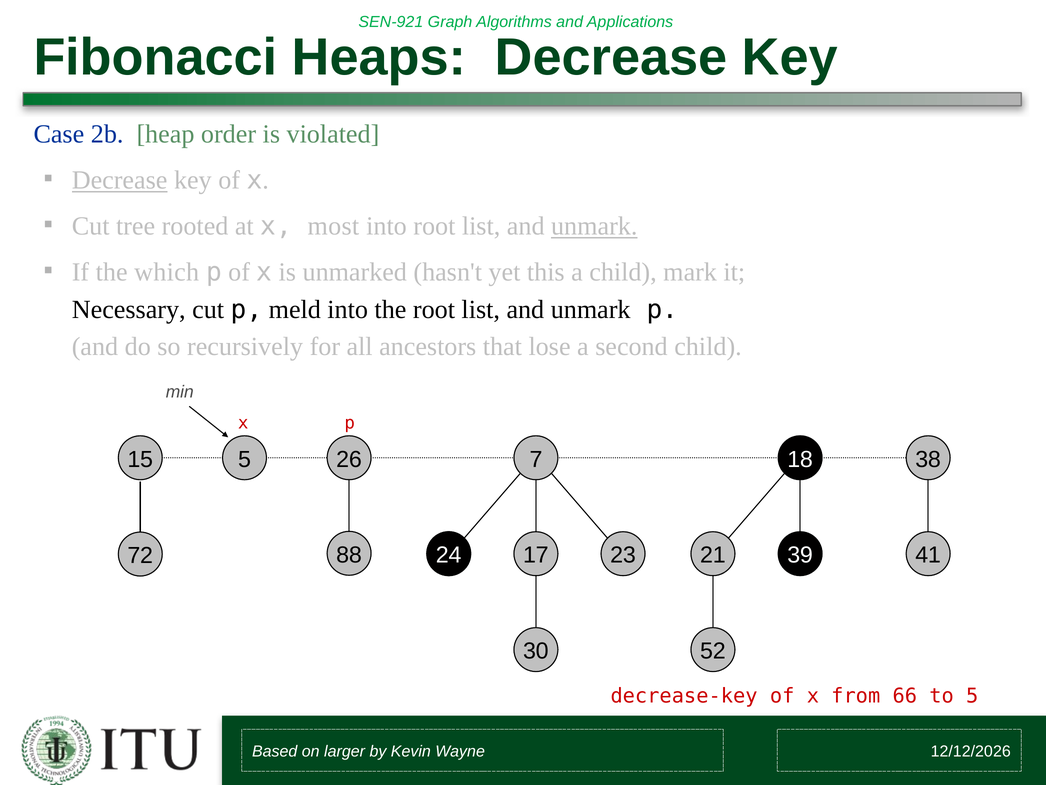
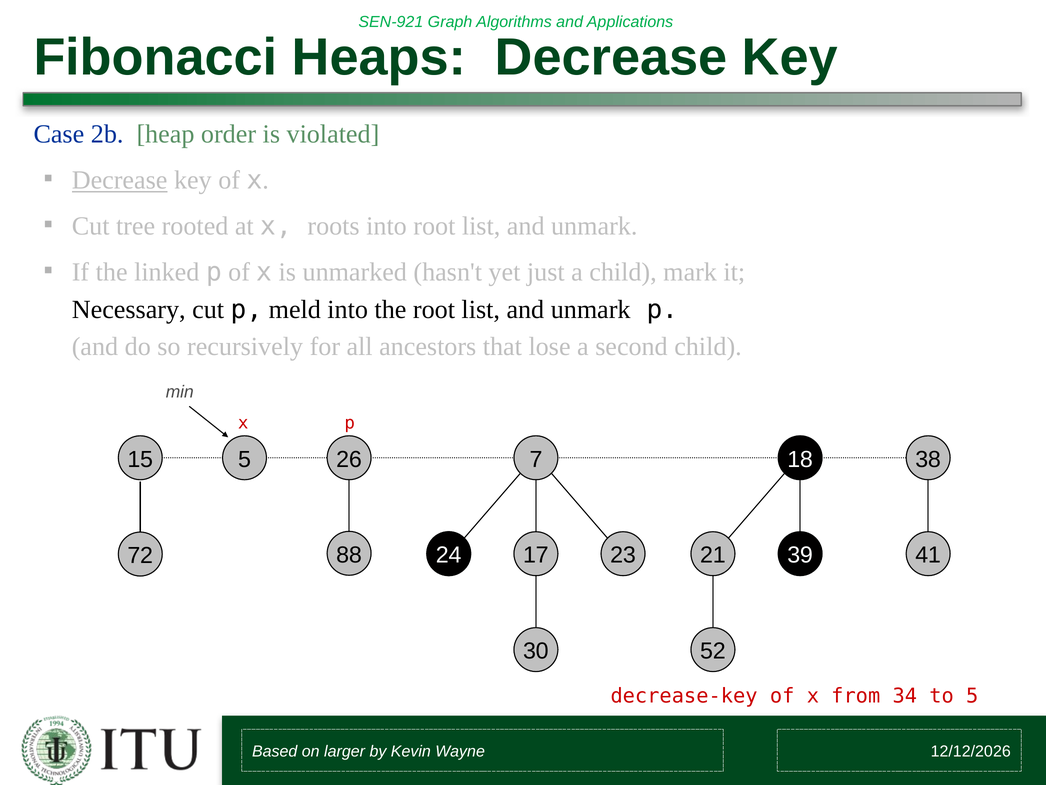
most: most -> roots
unmark at (594, 226) underline: present -> none
which: which -> linked
this: this -> just
66: 66 -> 34
